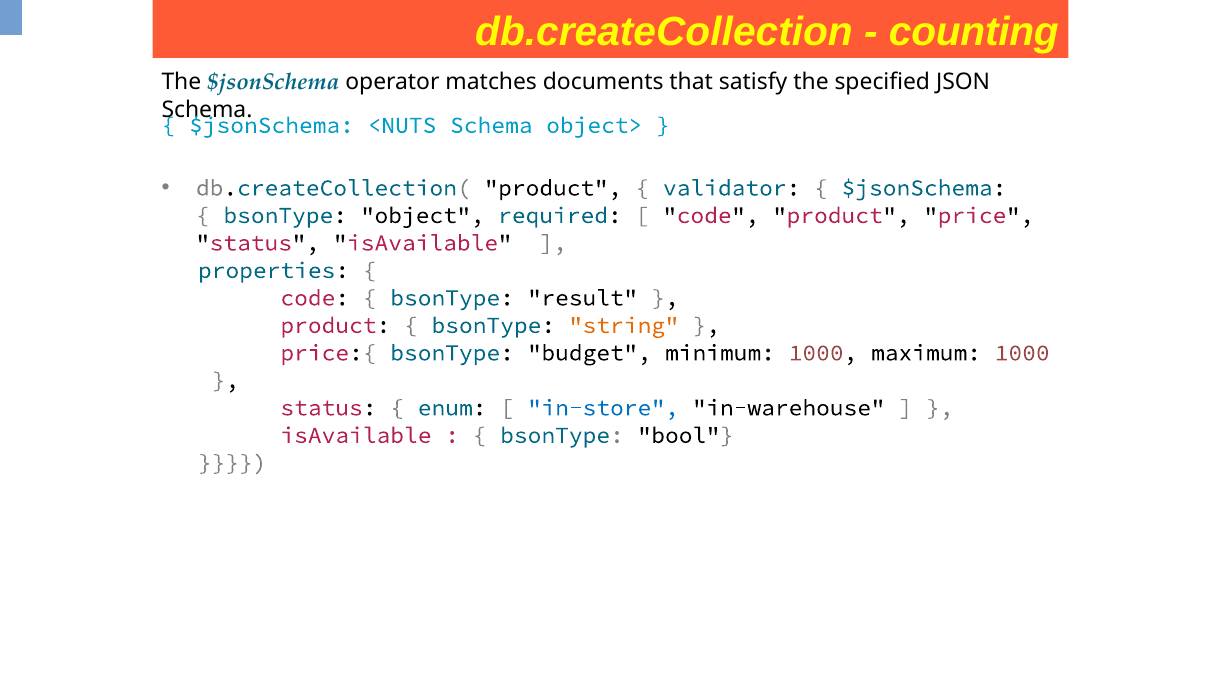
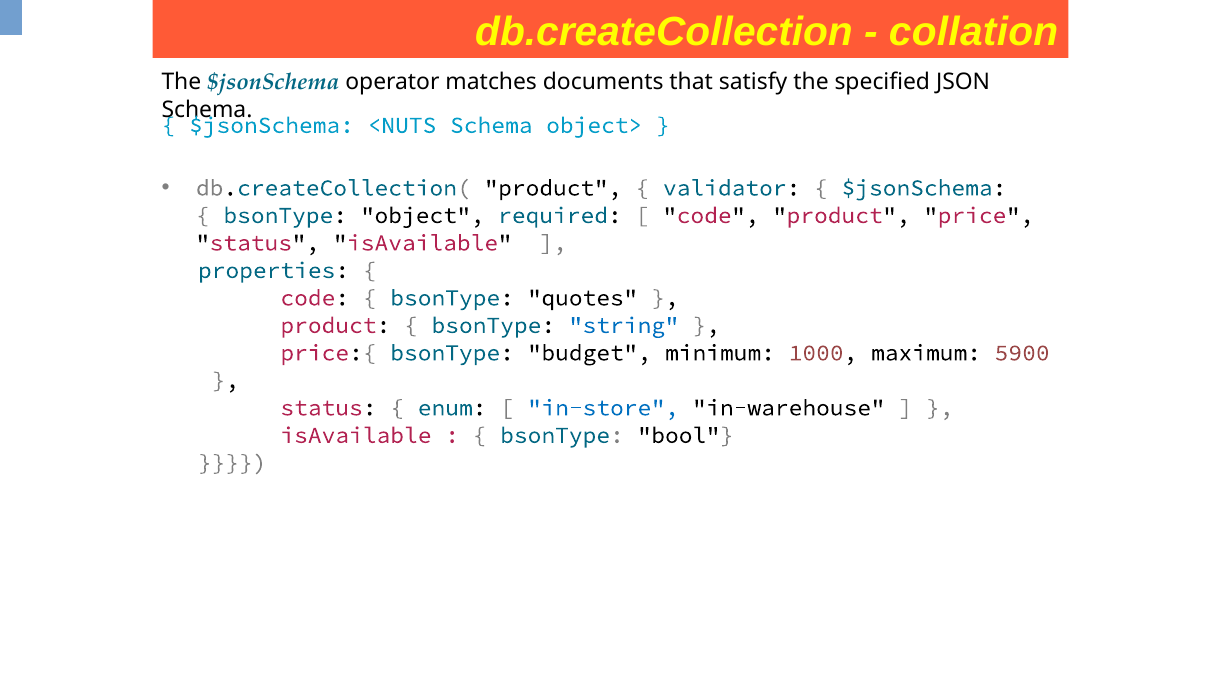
counting: counting -> collation
result: result -> quotes
string colour: orange -> blue
maximum 1000: 1000 -> 5900
